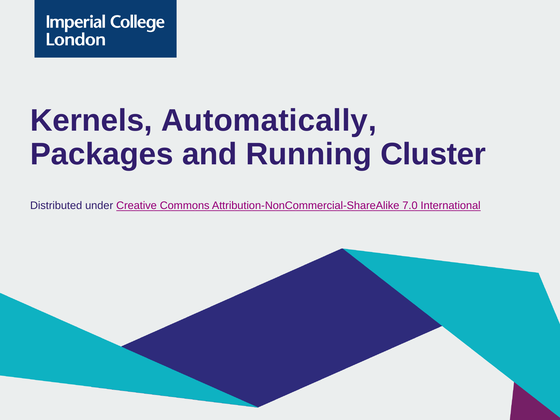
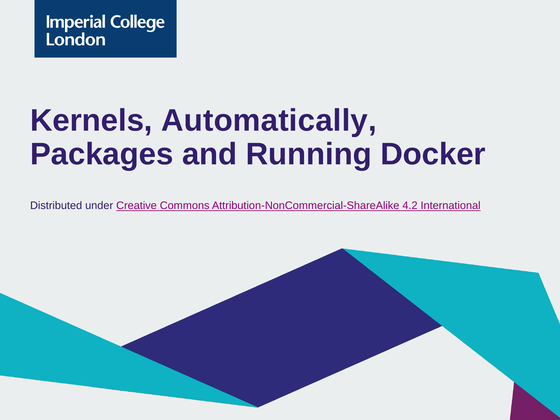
Cluster: Cluster -> Docker
7.0: 7.0 -> 4.2
